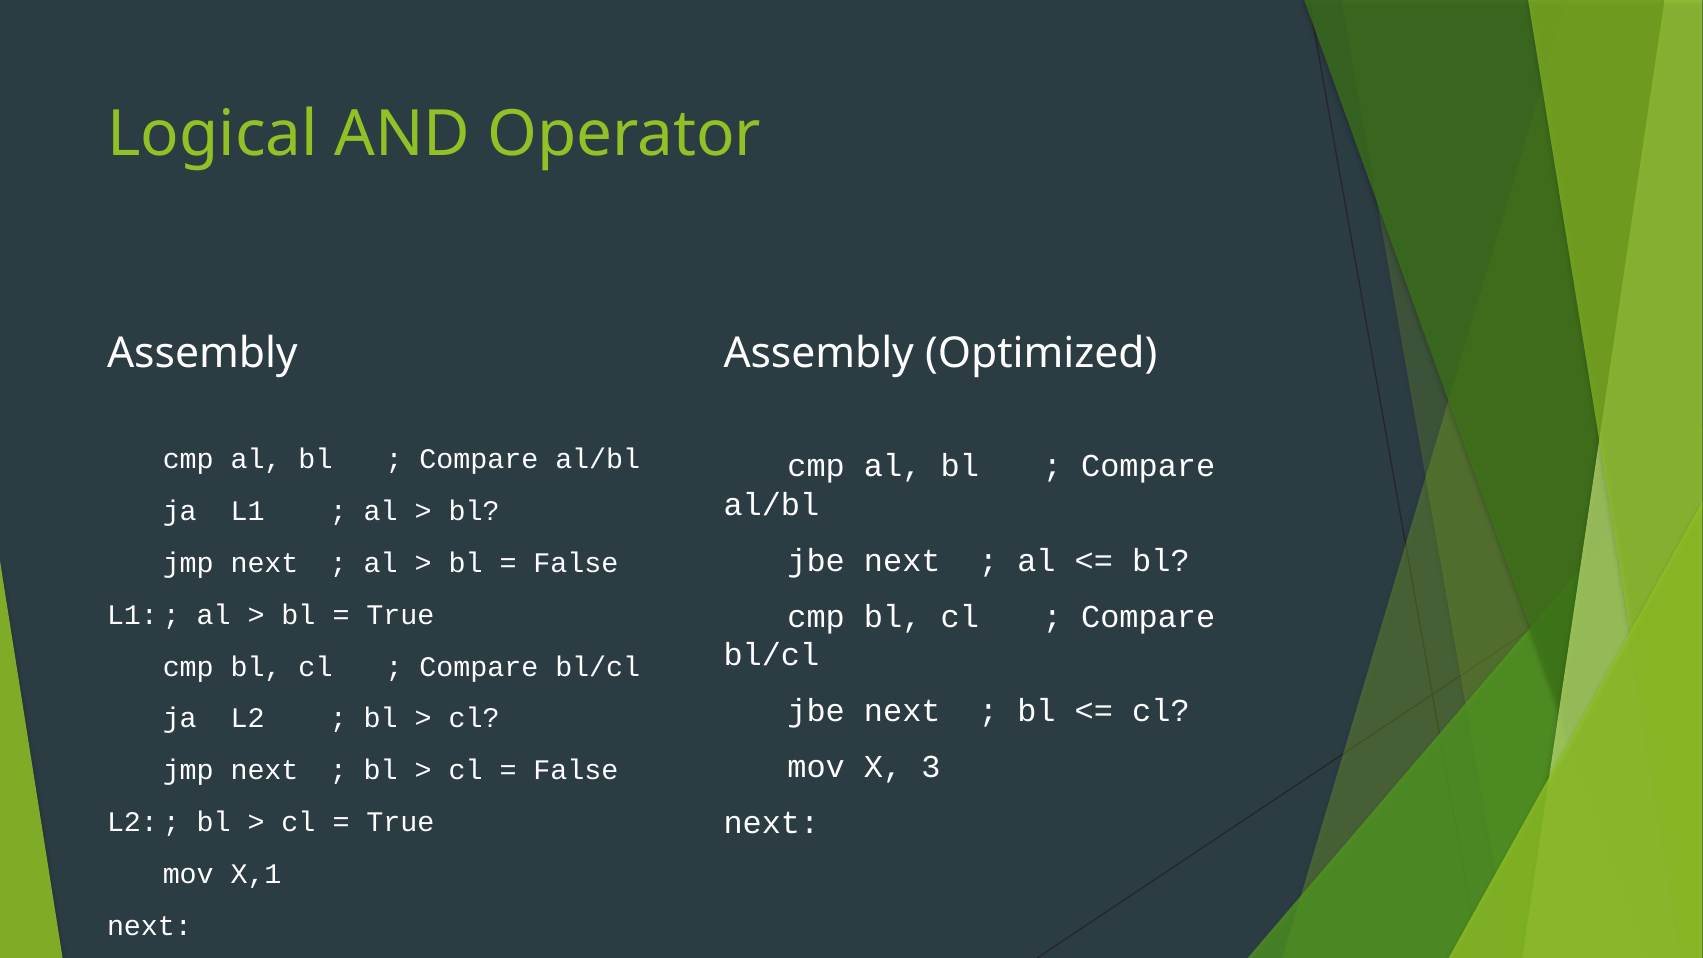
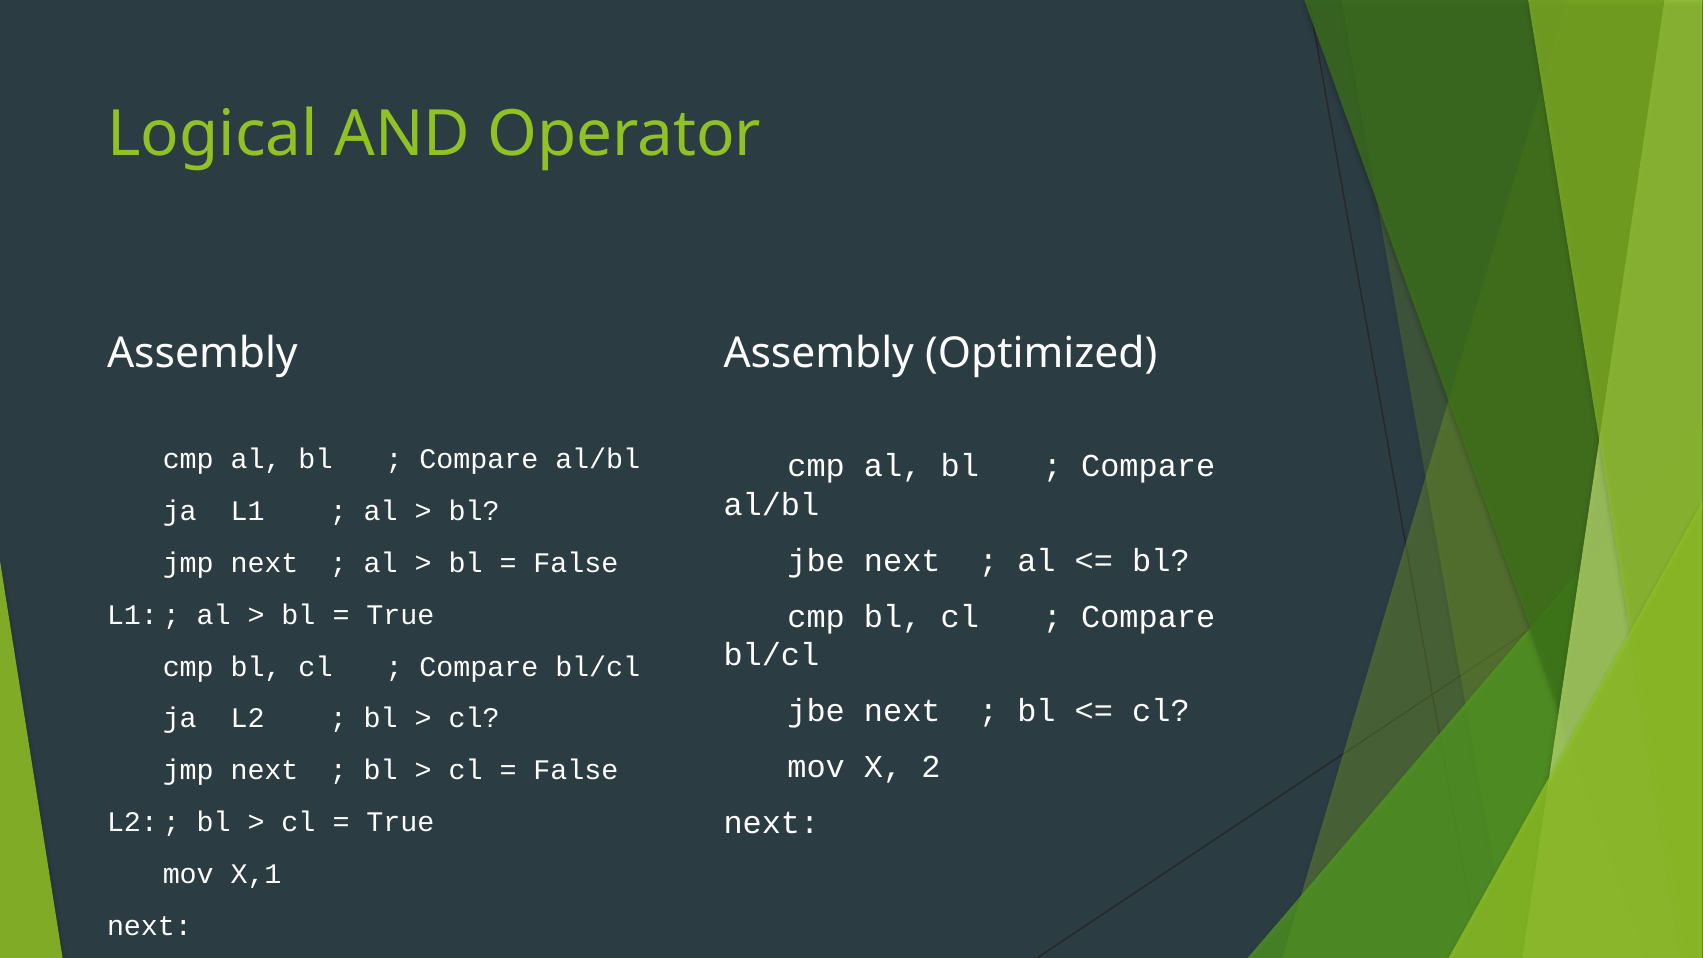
3: 3 -> 2
